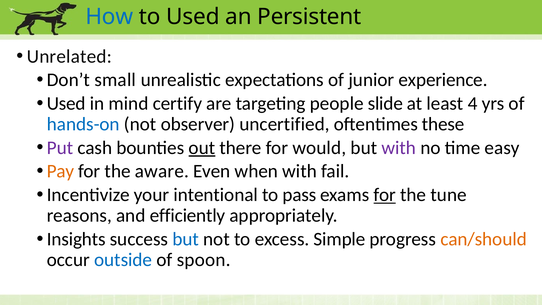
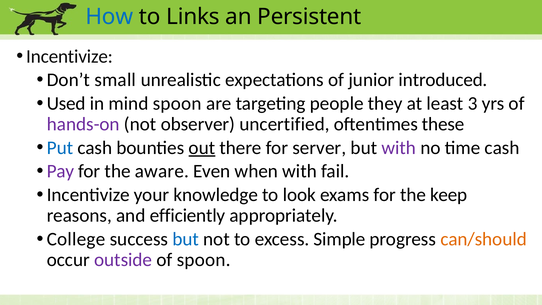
to Used: Used -> Links
Unrelated at (69, 56): Unrelated -> Incentivize
experience: experience -> introduced
mind certify: certify -> spoon
slide: slide -> they
4: 4 -> 3
hands-on colour: blue -> purple
Put colour: purple -> blue
would: would -> server
time easy: easy -> cash
Pay colour: orange -> purple
intentional: intentional -> knowledge
pass: pass -> look
for at (385, 195) underline: present -> none
tune: tune -> keep
Insights: Insights -> College
outside colour: blue -> purple
